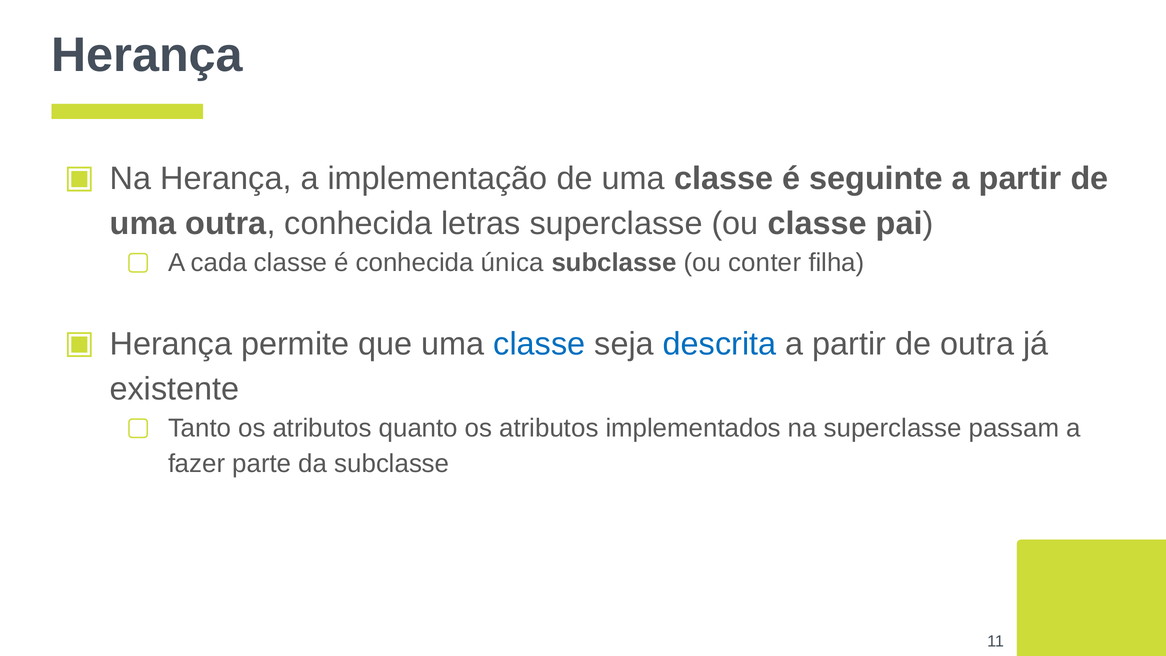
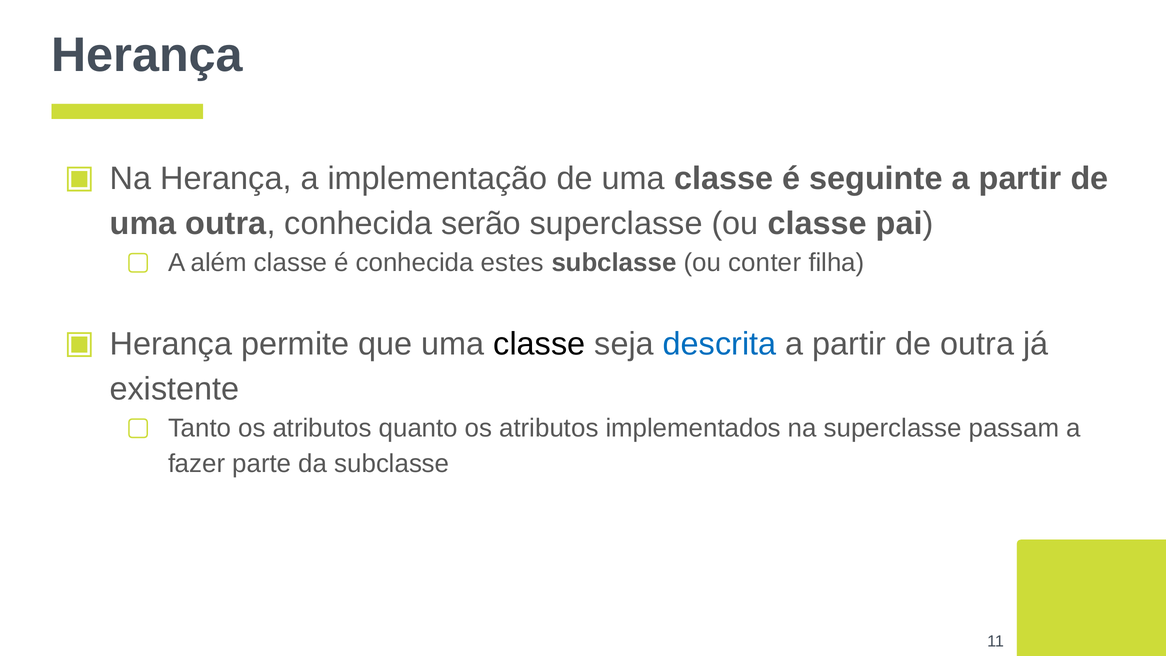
letras: letras -> serão
cada: cada -> além
única: única -> estes
classe at (539, 344) colour: blue -> black
